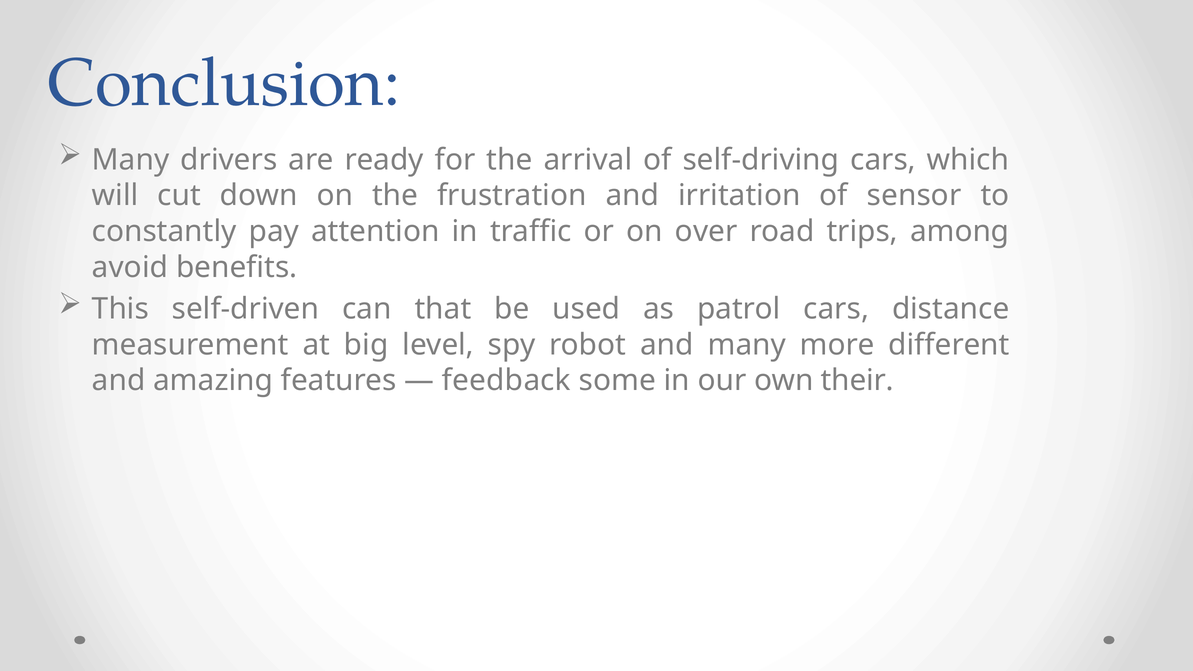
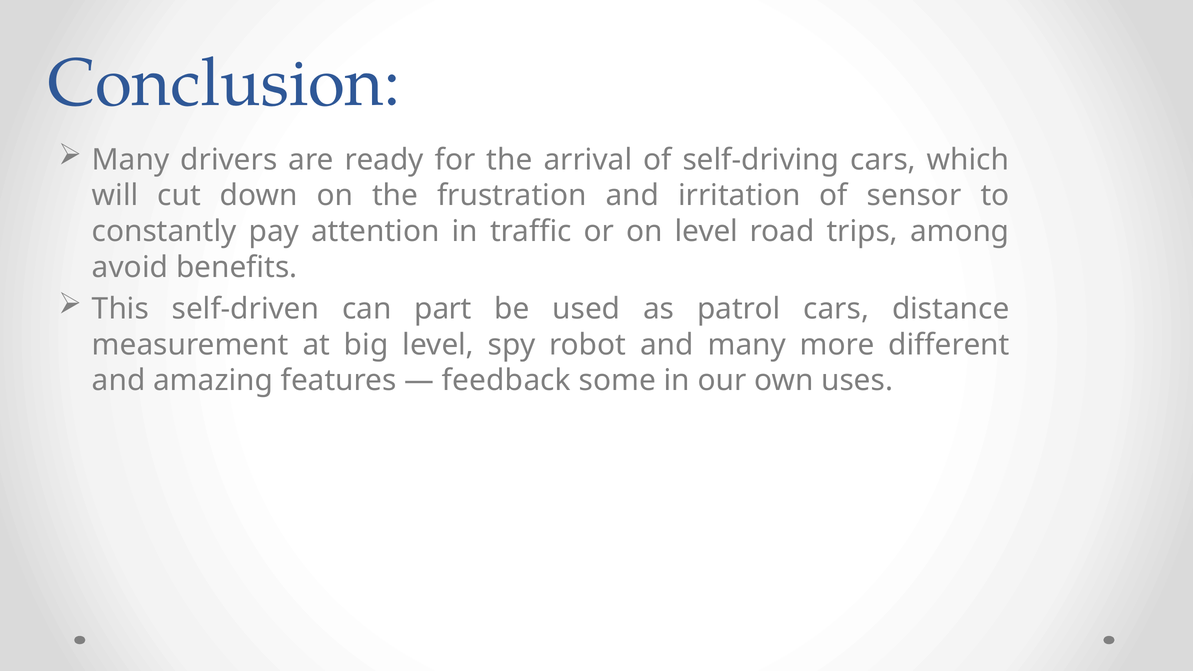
on over: over -> level
that: that -> part
their: their -> uses
